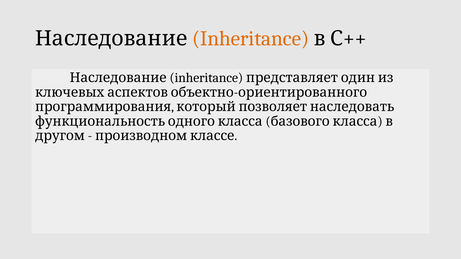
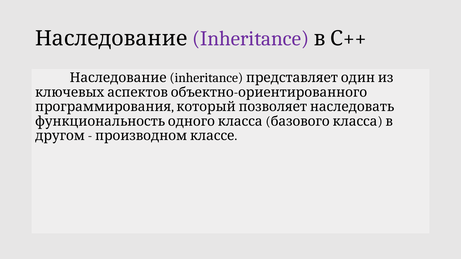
Inheritance at (251, 39) colour: orange -> purple
